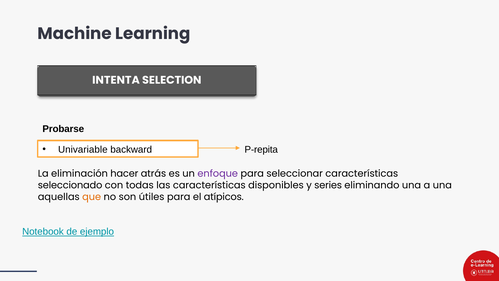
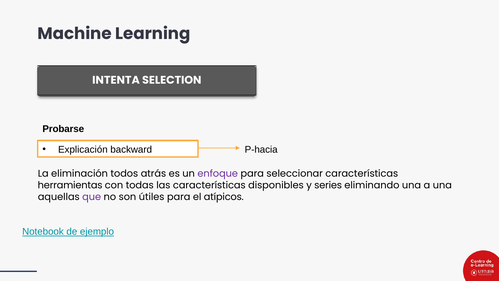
Univariable: Univariable -> Explicación
P-repita: P-repita -> P-hacia
hacer: hacer -> todos
seleccionado: seleccionado -> herramientas
que colour: orange -> purple
